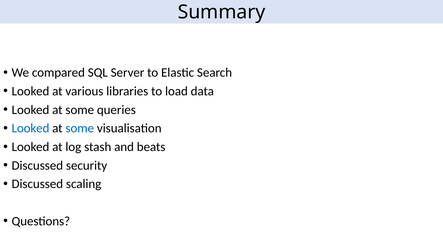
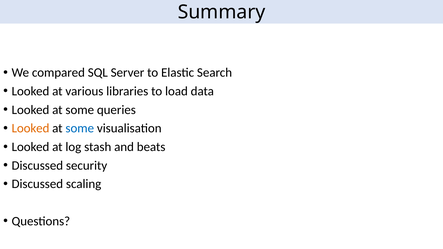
Looked at (31, 128) colour: blue -> orange
